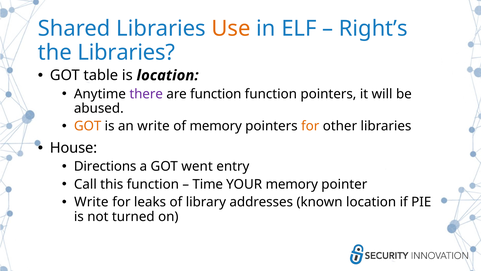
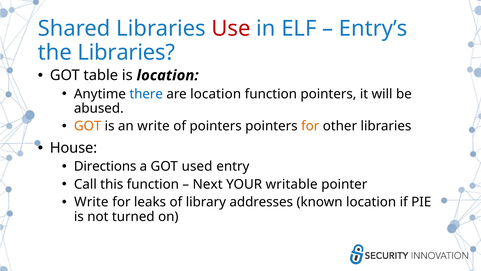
Use colour: orange -> red
Right’s: Right’s -> Entry’s
there colour: purple -> blue
are function: function -> location
of memory: memory -> pointers
went: went -> used
Time: Time -> Next
YOUR memory: memory -> writable
